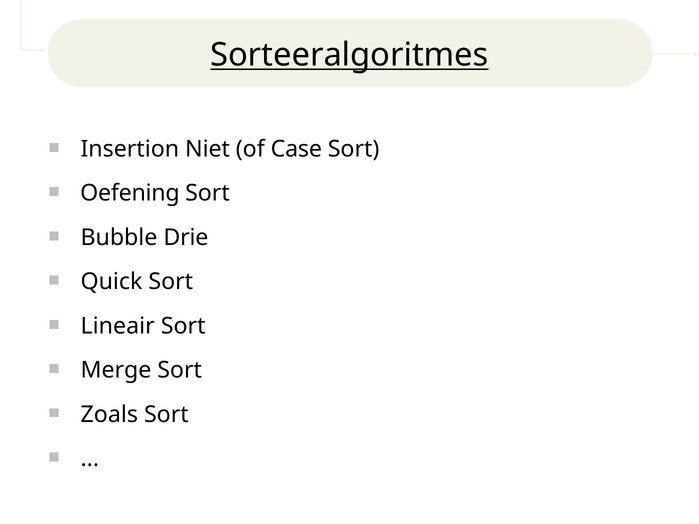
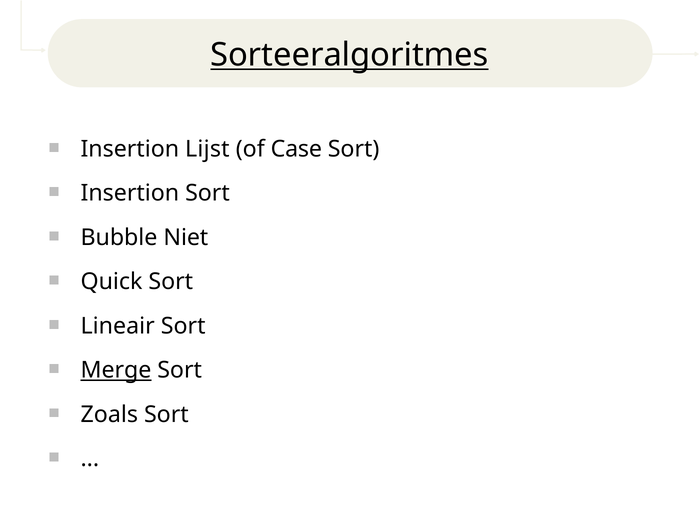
Niet: Niet -> Lijst
Oefening at (130, 193): Oefening -> Insertion
Drie: Drie -> Niet
Merge underline: none -> present
